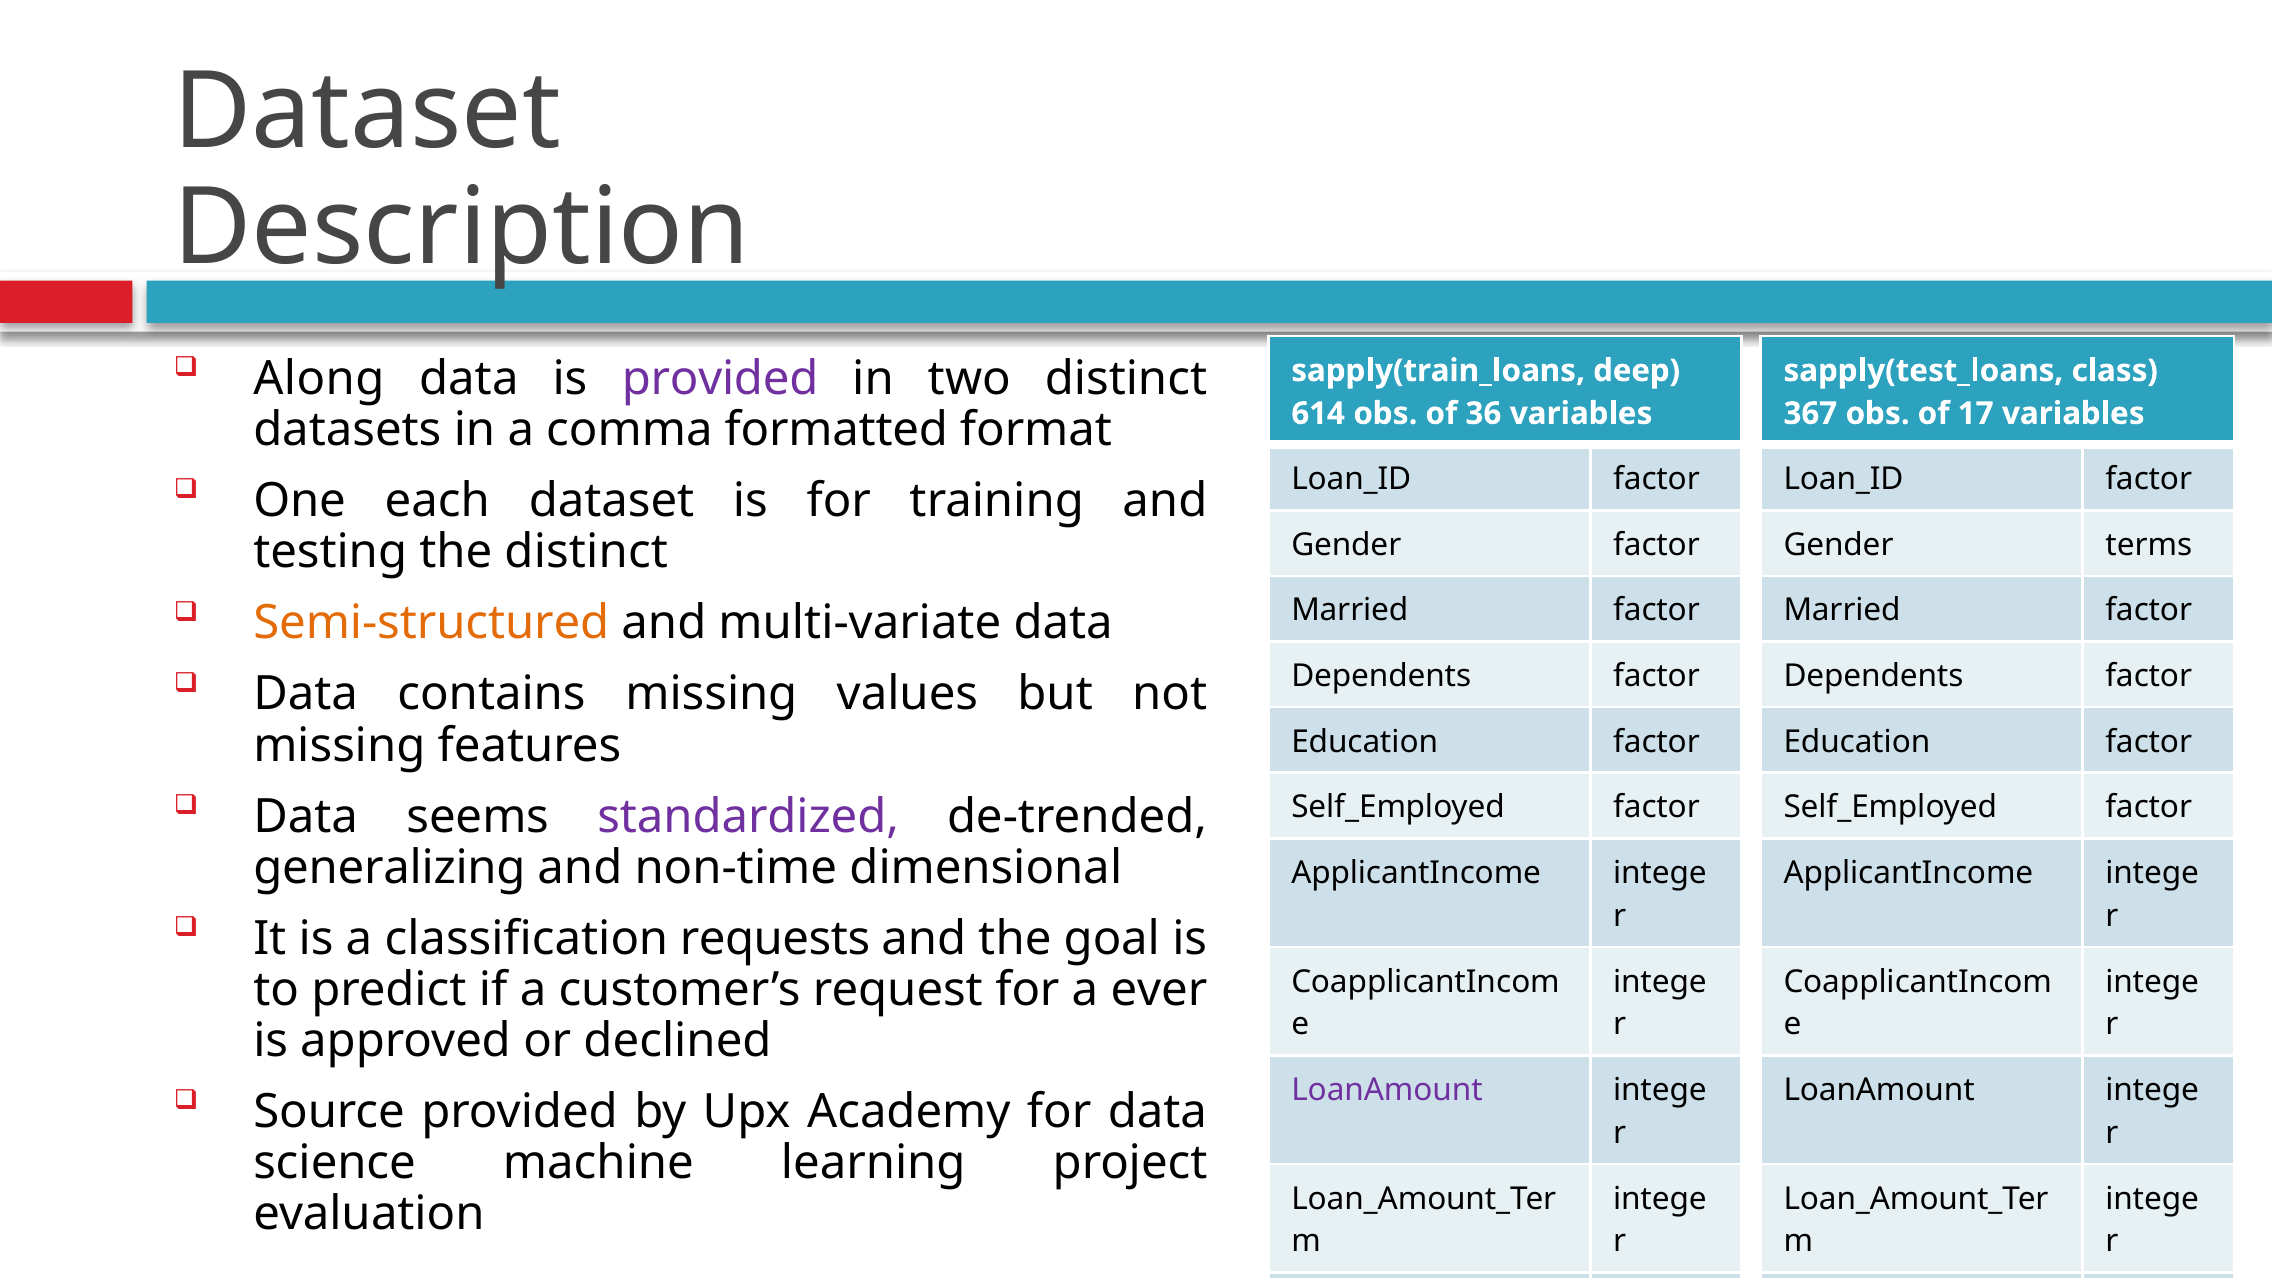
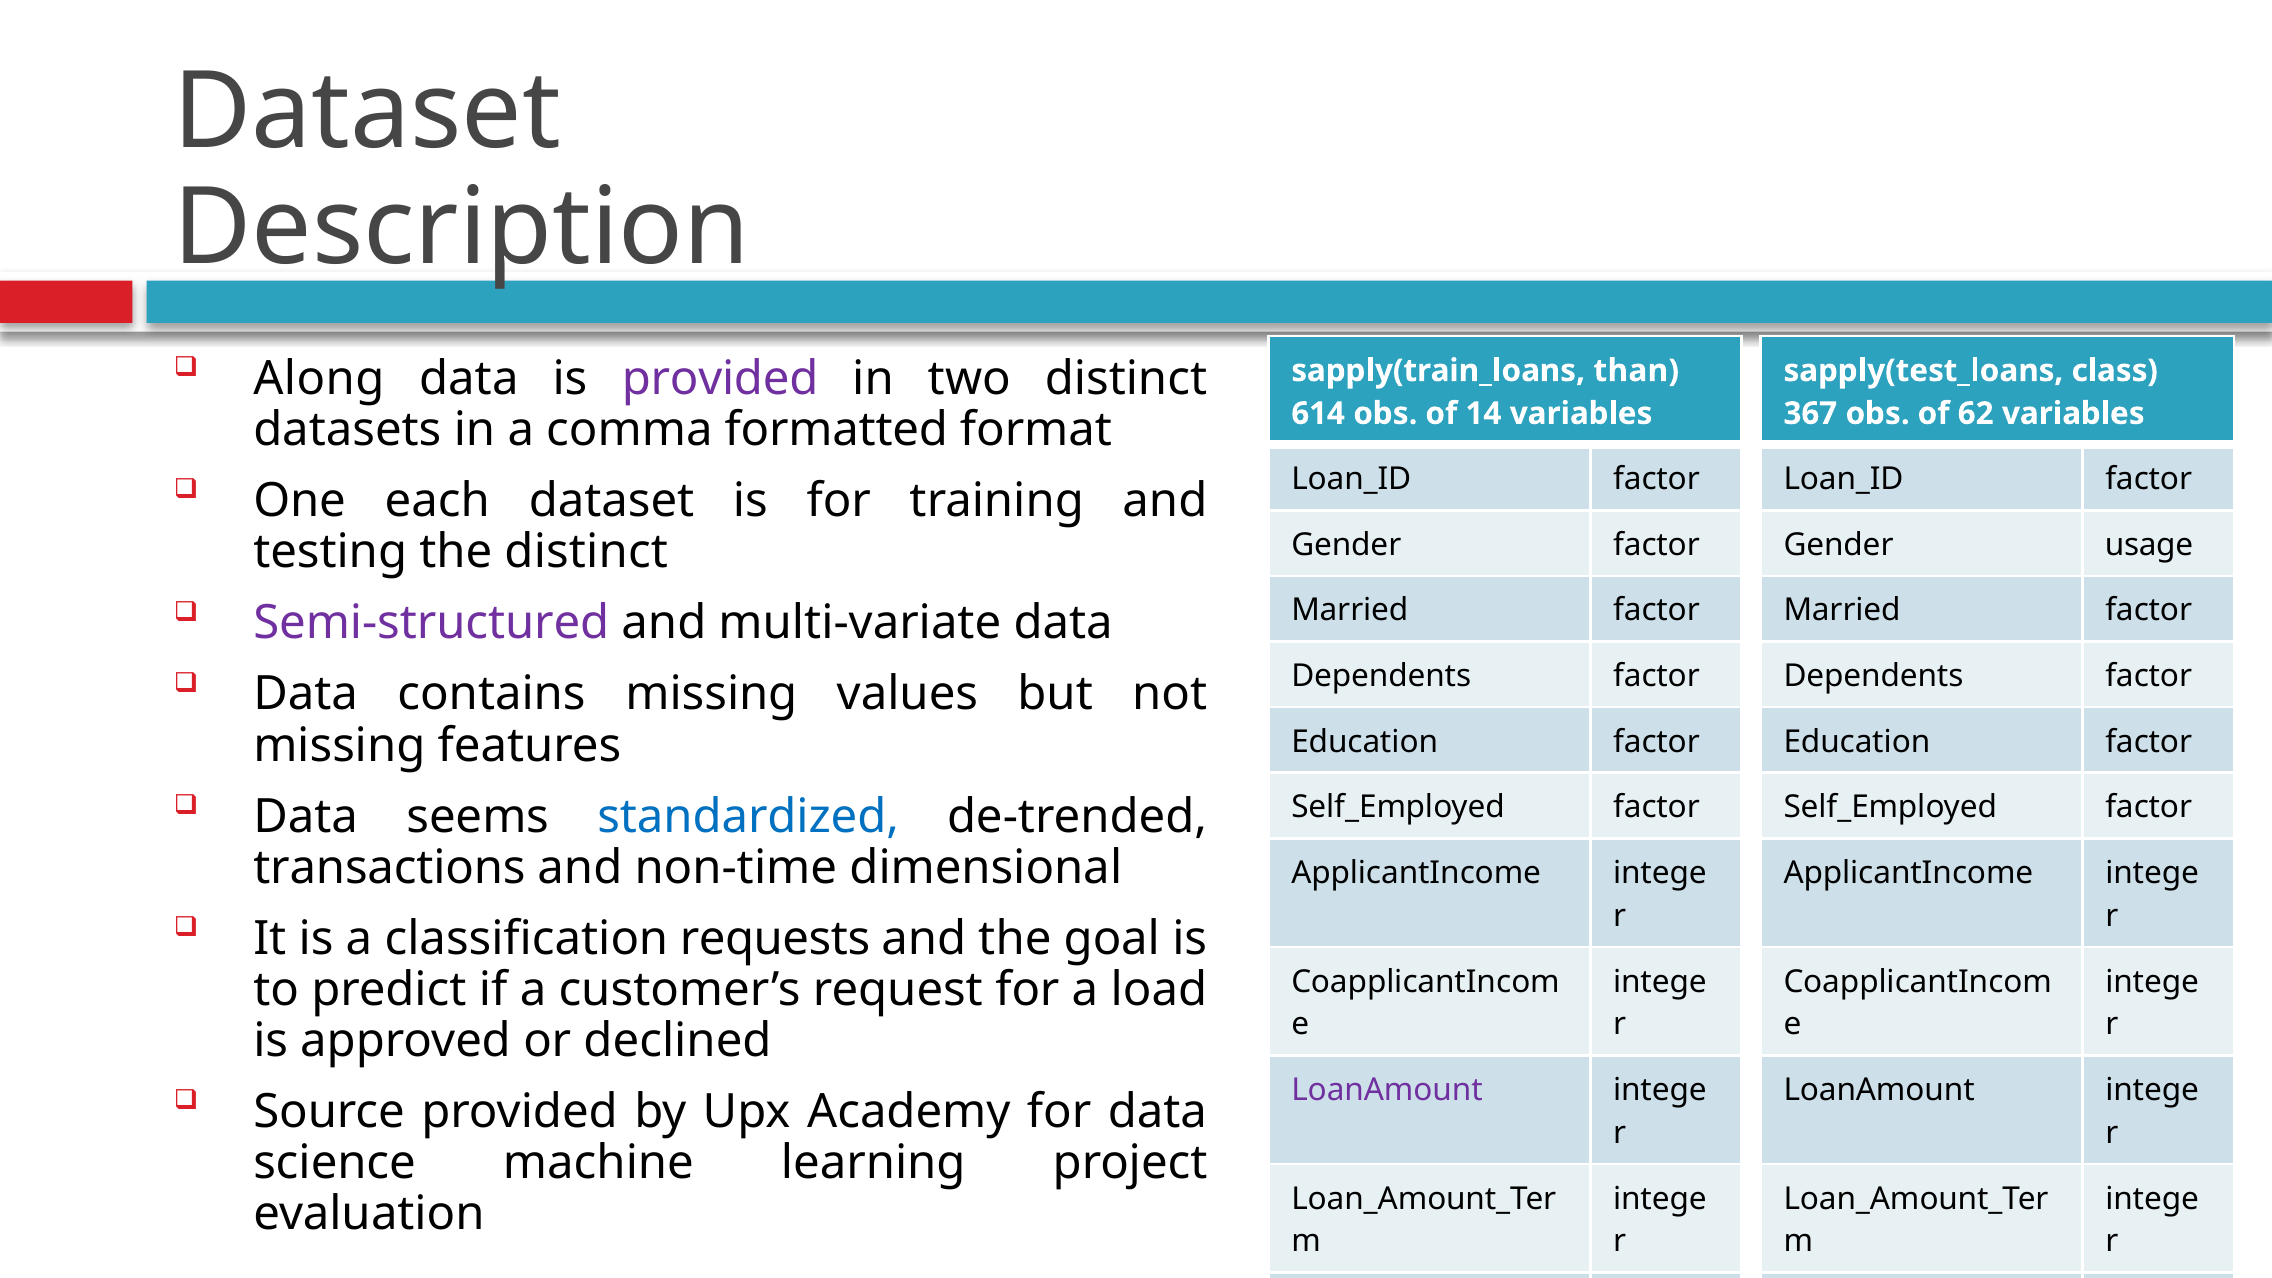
deep: deep -> than
36: 36 -> 14
17: 17 -> 62
terms: terms -> usage
Semi-structured colour: orange -> purple
standardized colour: purple -> blue
generalizing: generalizing -> transactions
ever: ever -> load
